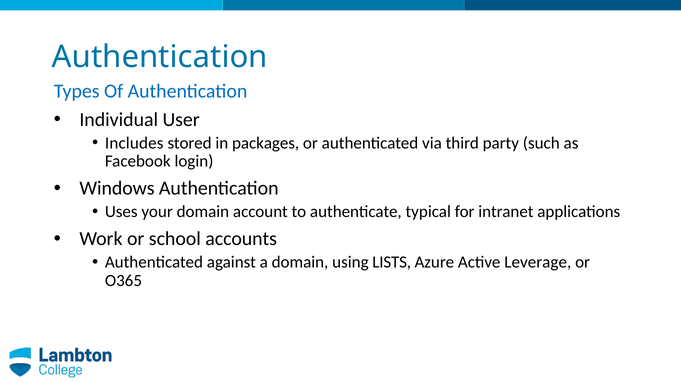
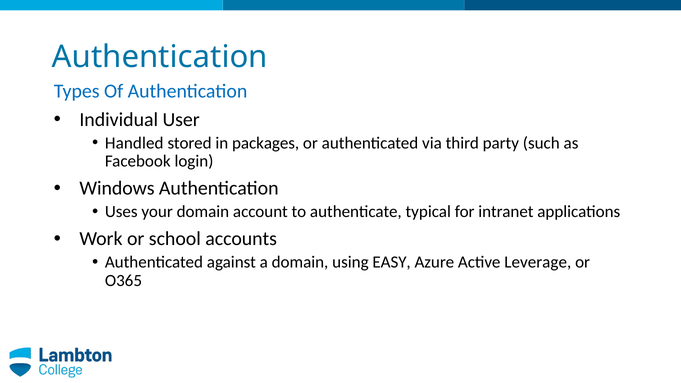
Includes: Includes -> Handled
LISTS: LISTS -> EASY
